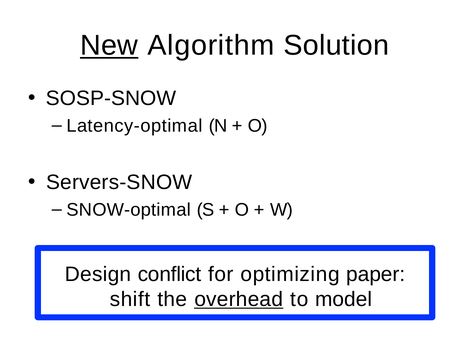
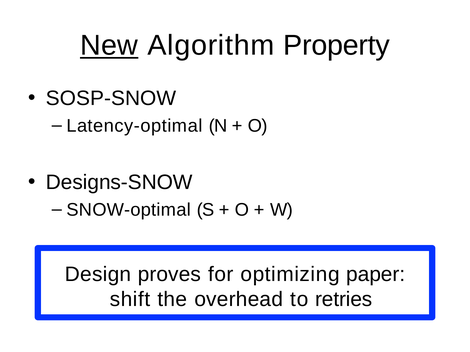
Solution: Solution -> Property
Servers-SNOW: Servers-SNOW -> Designs-SNOW
conflict: conflict -> proves
overhead underline: present -> none
model: model -> retries
